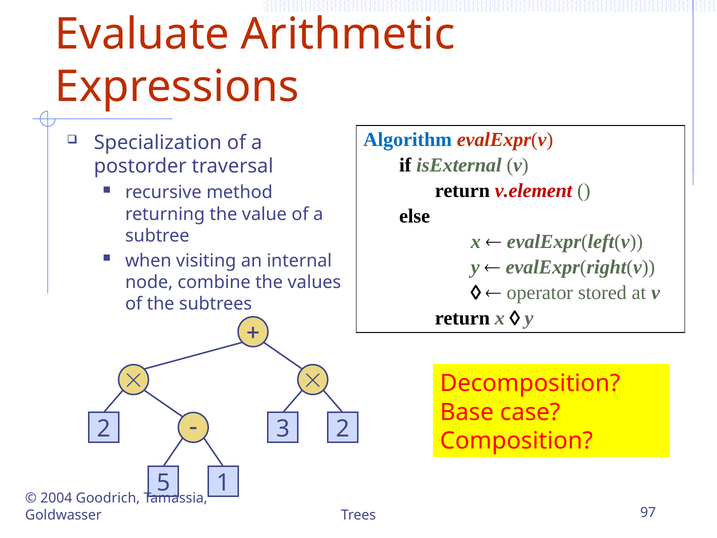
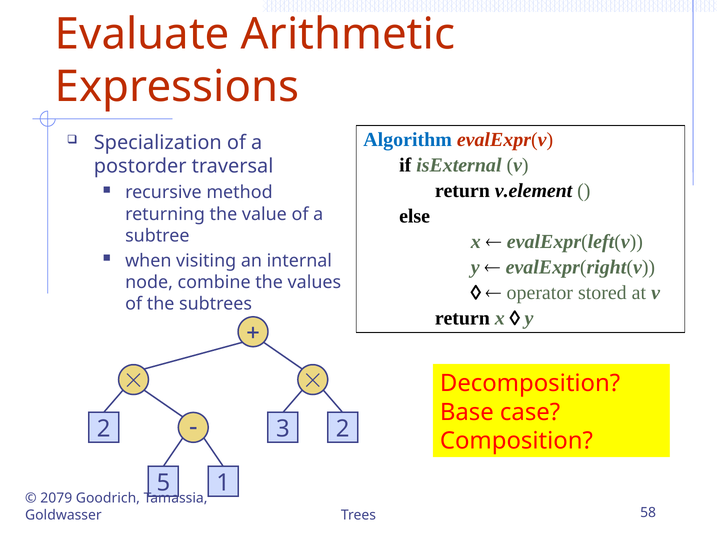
v.element colour: red -> black
2004: 2004 -> 2079
97: 97 -> 58
